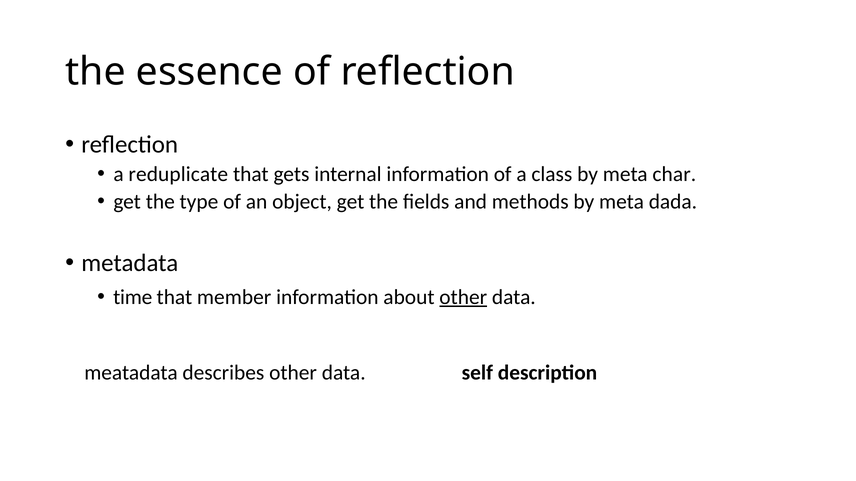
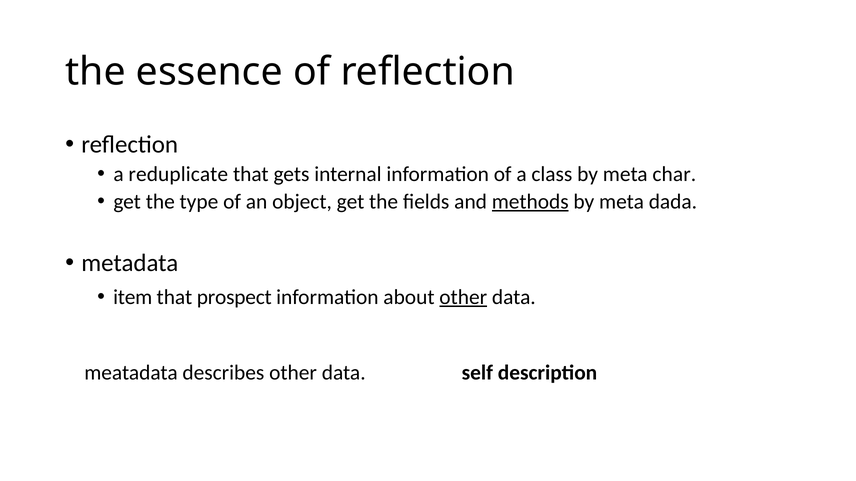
methods underline: none -> present
time: time -> item
member: member -> prospect
